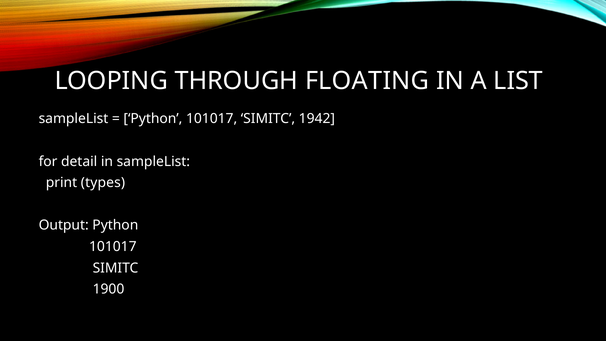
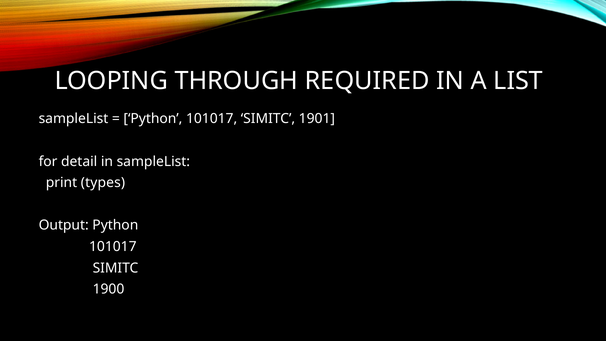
FLOATING: FLOATING -> REQUIRED
1942: 1942 -> 1901
